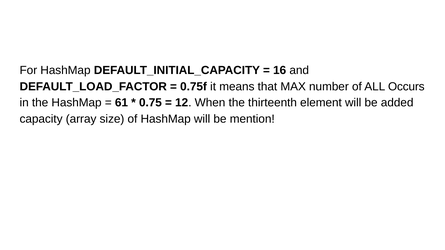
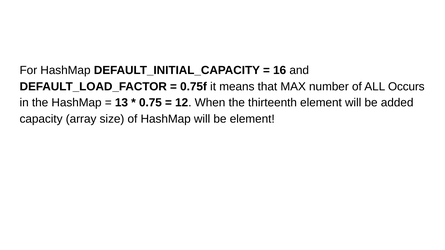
61: 61 -> 13
be mention: mention -> element
